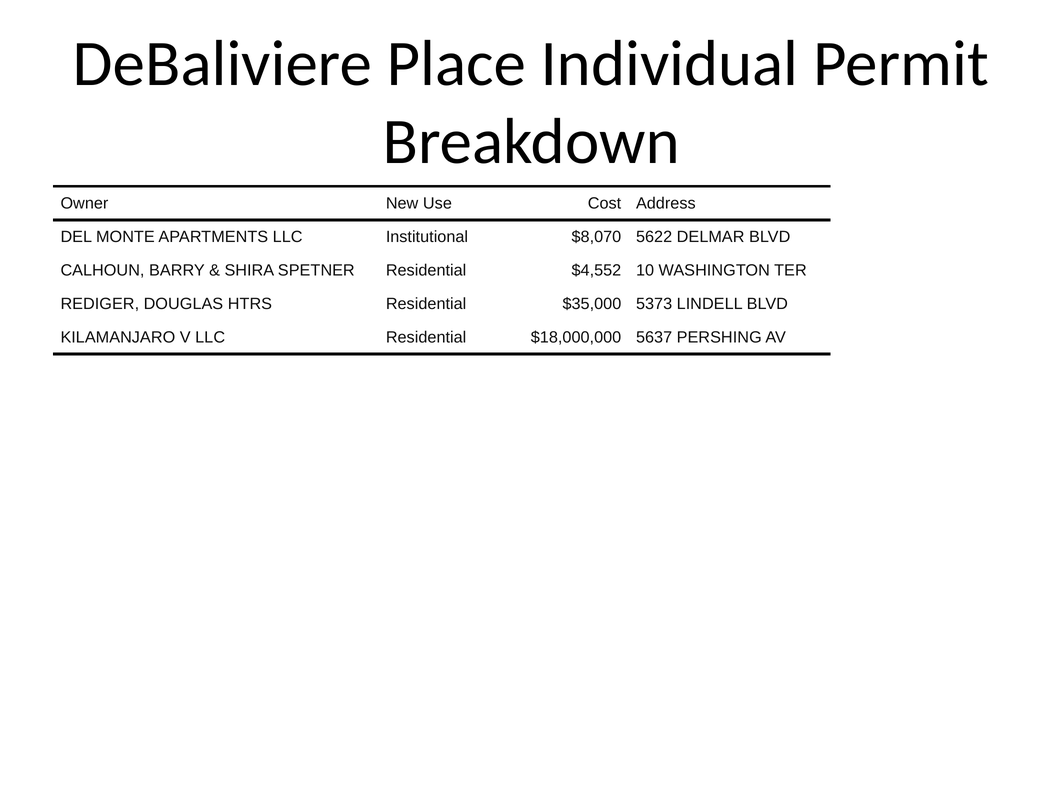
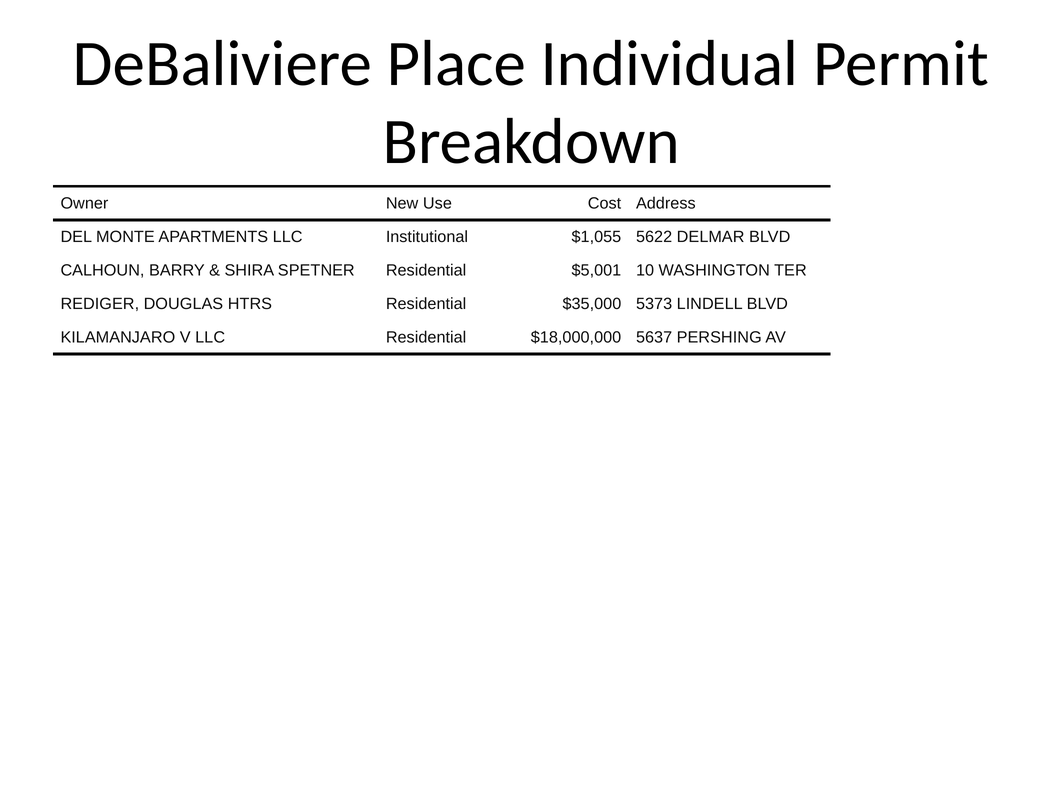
$8,070: $8,070 -> $1,055
$4,552: $4,552 -> $5,001
